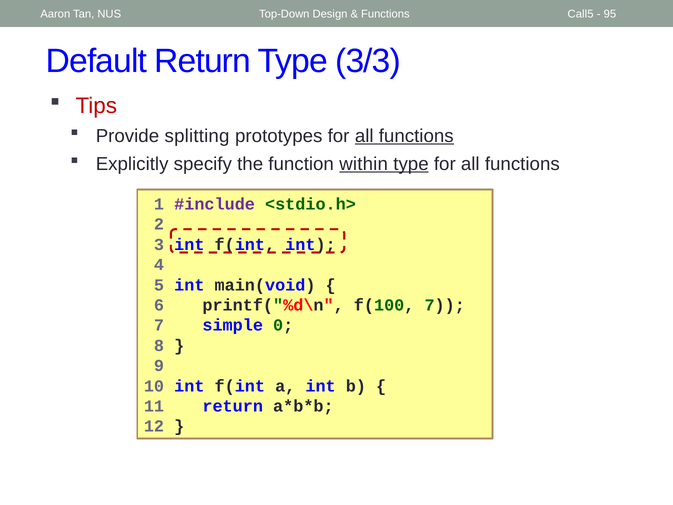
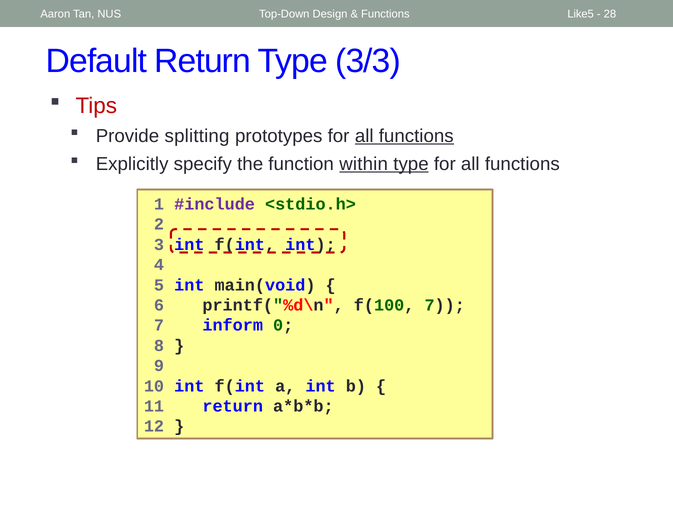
Call5: Call5 -> Like5
95: 95 -> 28
simple: simple -> inform
